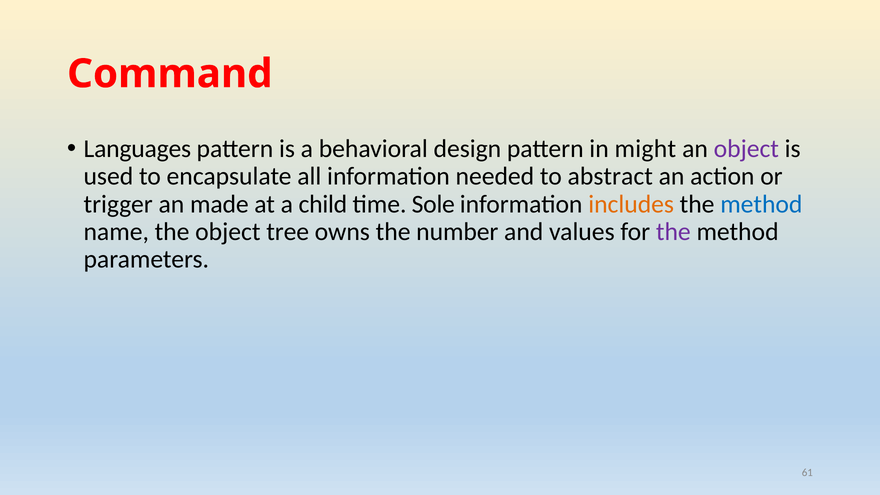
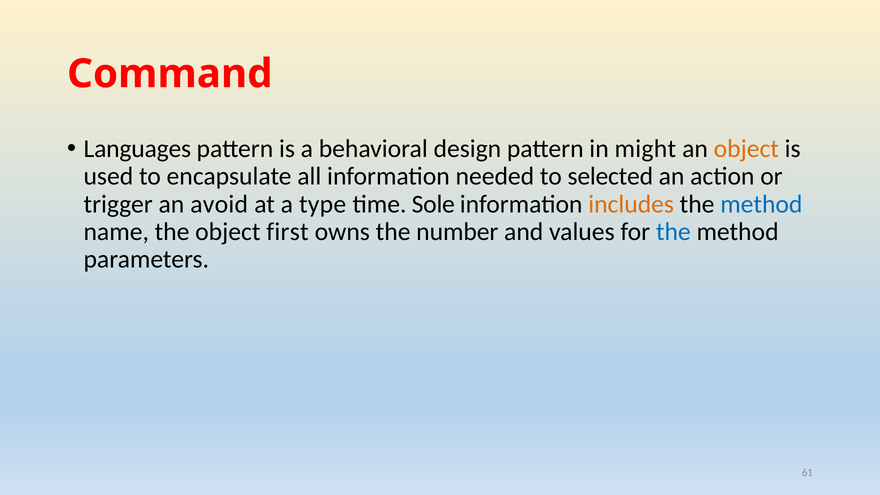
object at (746, 149) colour: purple -> orange
abstract: abstract -> selected
made: made -> avoid
child: child -> type
tree: tree -> first
the at (673, 232) colour: purple -> blue
